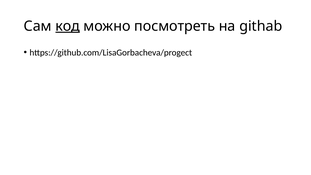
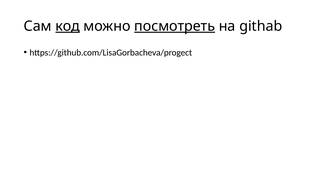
посмотреть underline: none -> present
